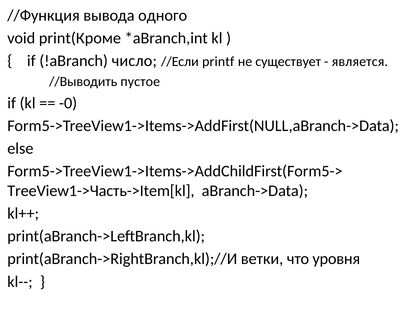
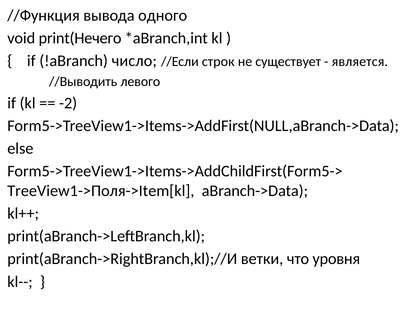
print(Кроме: print(Кроме -> print(Нечего
printf: printf -> строк
пустое: пустое -> левого
-0: -0 -> -2
TreeView1->Часть->Item[kl: TreeView1->Часть->Item[kl -> TreeView1->Поля->Item[kl
